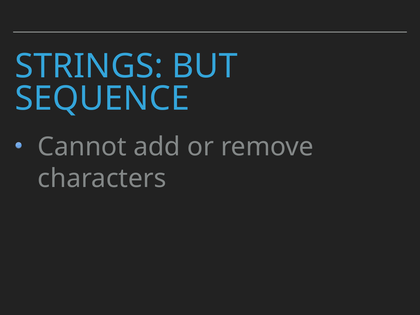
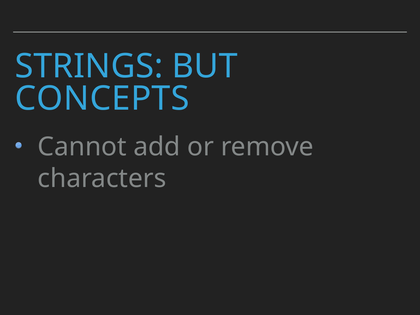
SEQUENCE: SEQUENCE -> CONCEPTS
